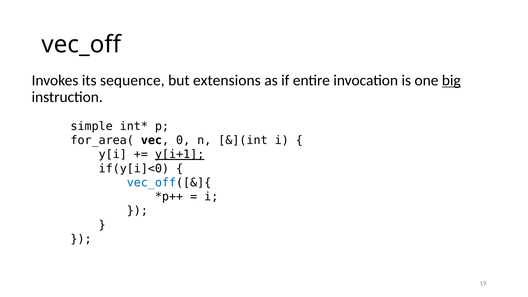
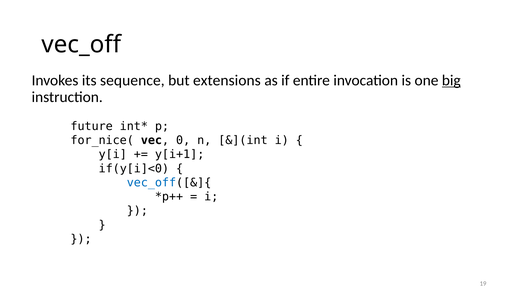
simple: simple -> future
for_area(: for_area( -> for_nice(
y[i+1 underline: present -> none
